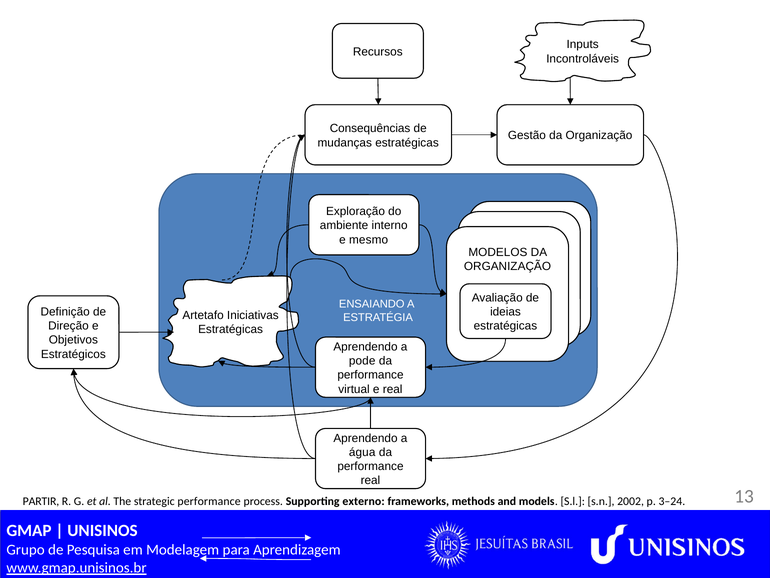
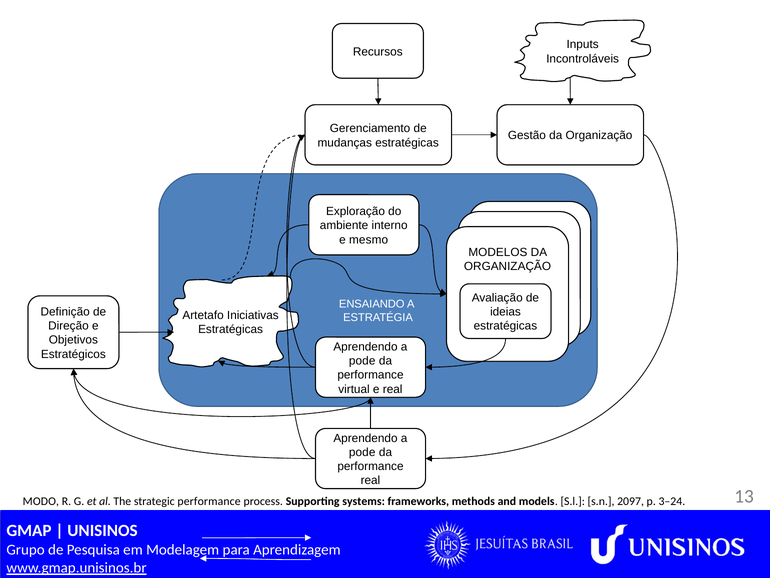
Consequências: Consequências -> Gerenciamento
água at (362, 452): água -> pode
PARTIR: PARTIR -> MODO
externo: externo -> systems
2002: 2002 -> 2097
